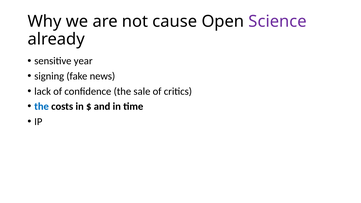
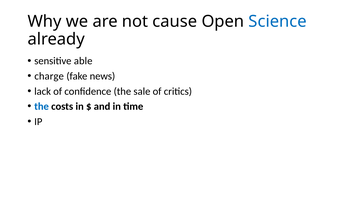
Science colour: purple -> blue
year: year -> able
signing: signing -> charge
